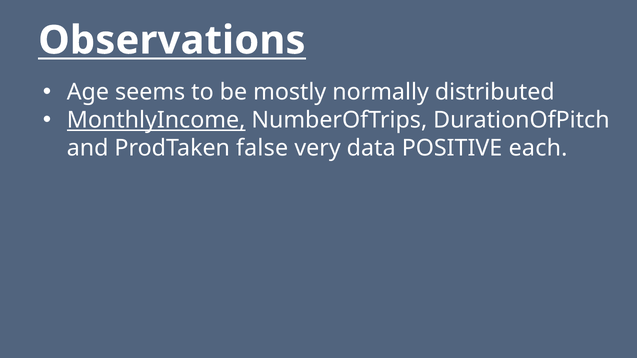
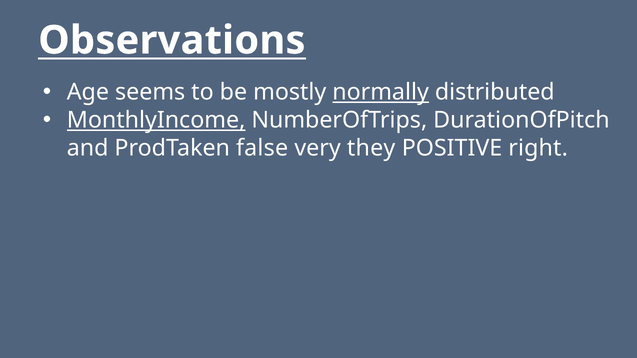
normally underline: none -> present
data: data -> they
each: each -> right
